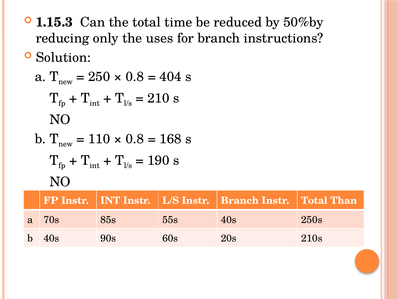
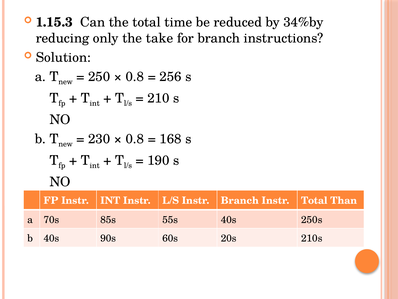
50%by: 50%by -> 34%by
uses: uses -> take
404: 404 -> 256
110: 110 -> 230
